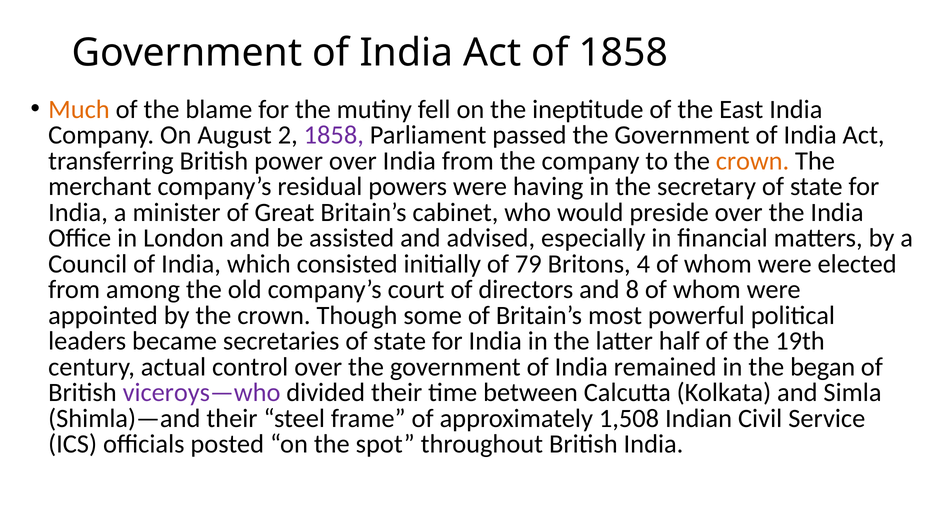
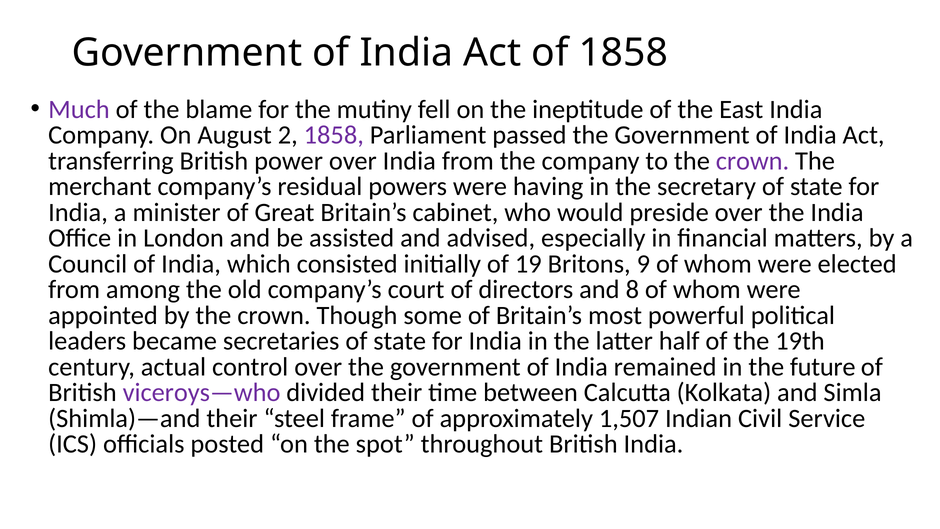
Much colour: orange -> purple
crown at (752, 161) colour: orange -> purple
79: 79 -> 19
4: 4 -> 9
began: began -> future
1,508: 1,508 -> 1,507
